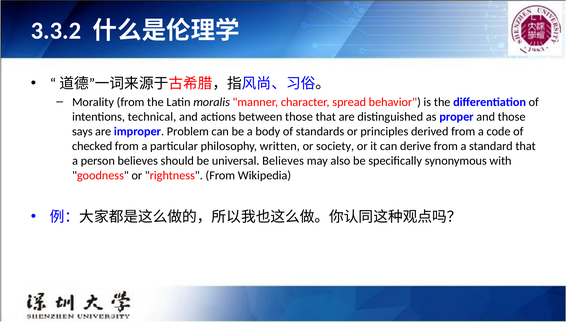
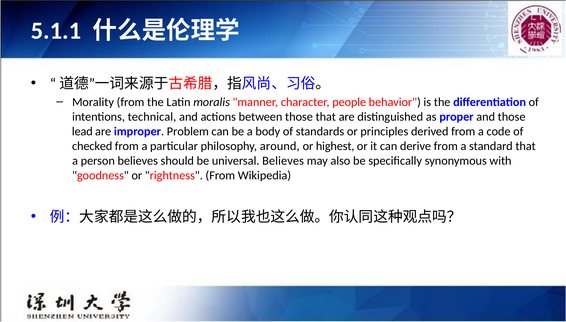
3.3.2: 3.3.2 -> 5.1.1
spread: spread -> people
says: says -> lead
written: written -> around
society: society -> highest
